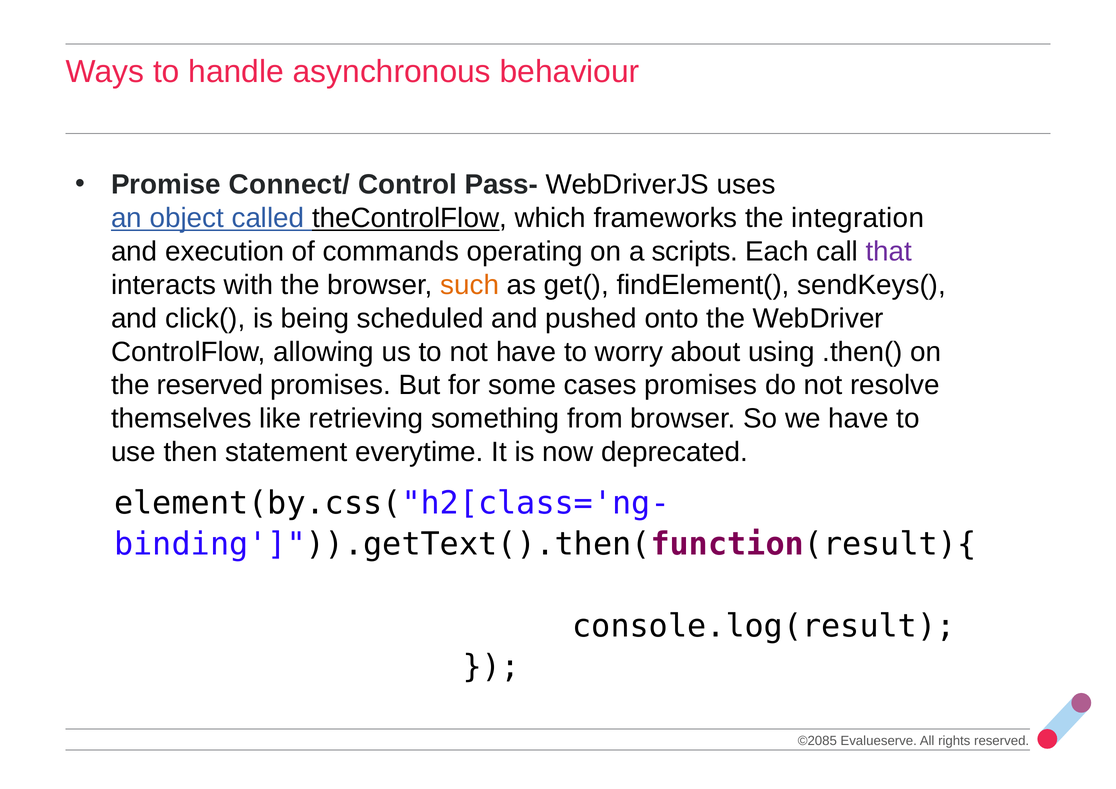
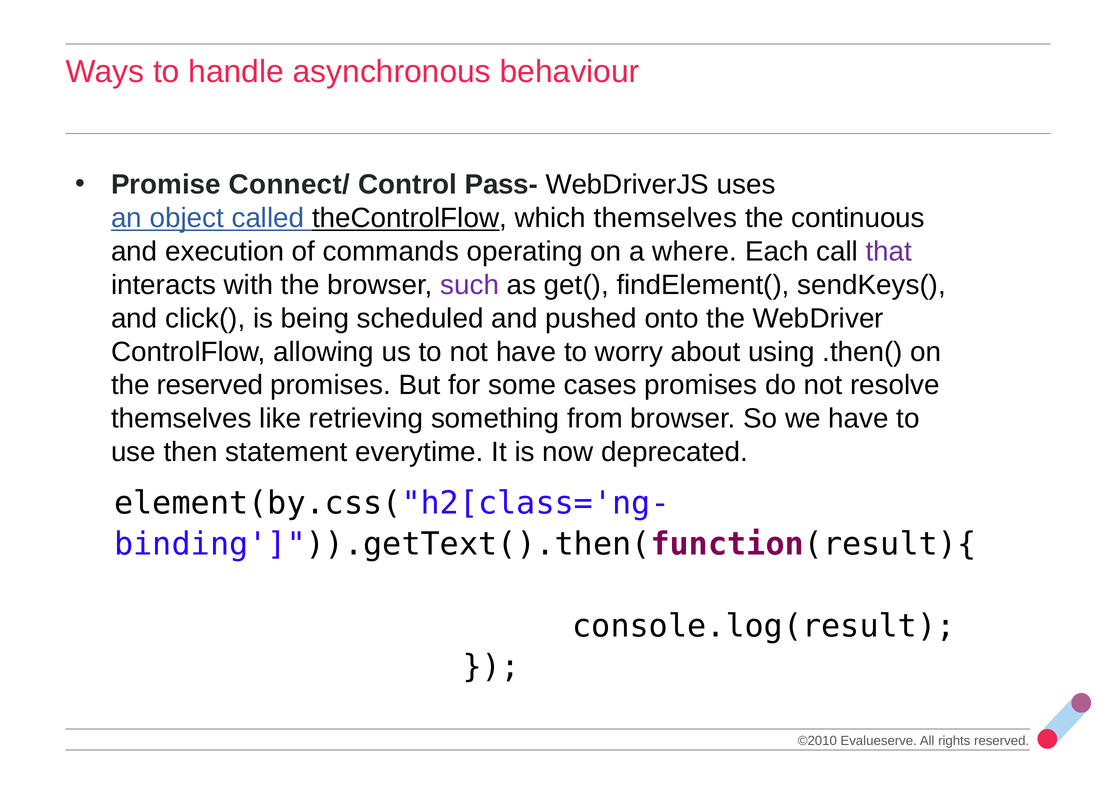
which frameworks: frameworks -> themselves
integration: integration -> continuous
scripts: scripts -> where
such colour: orange -> purple
©2085: ©2085 -> ©2010
